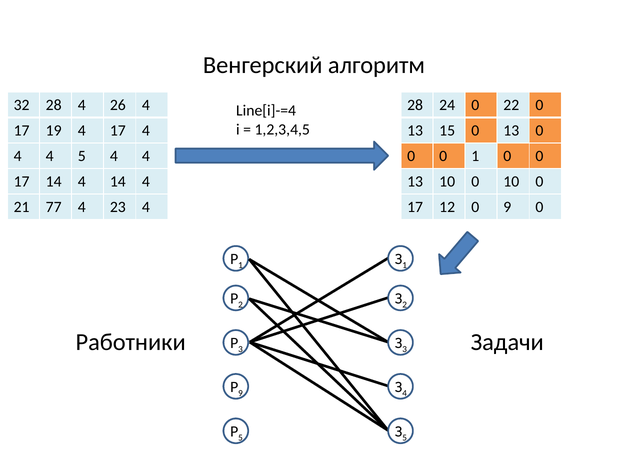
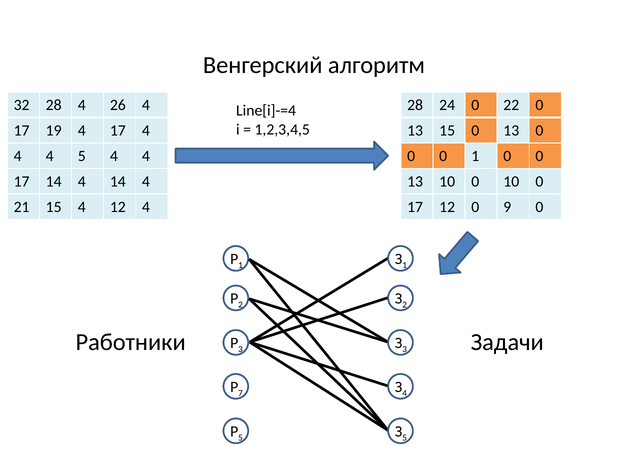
21 77: 77 -> 15
4 23: 23 -> 12
9 at (241, 393): 9 -> 7
